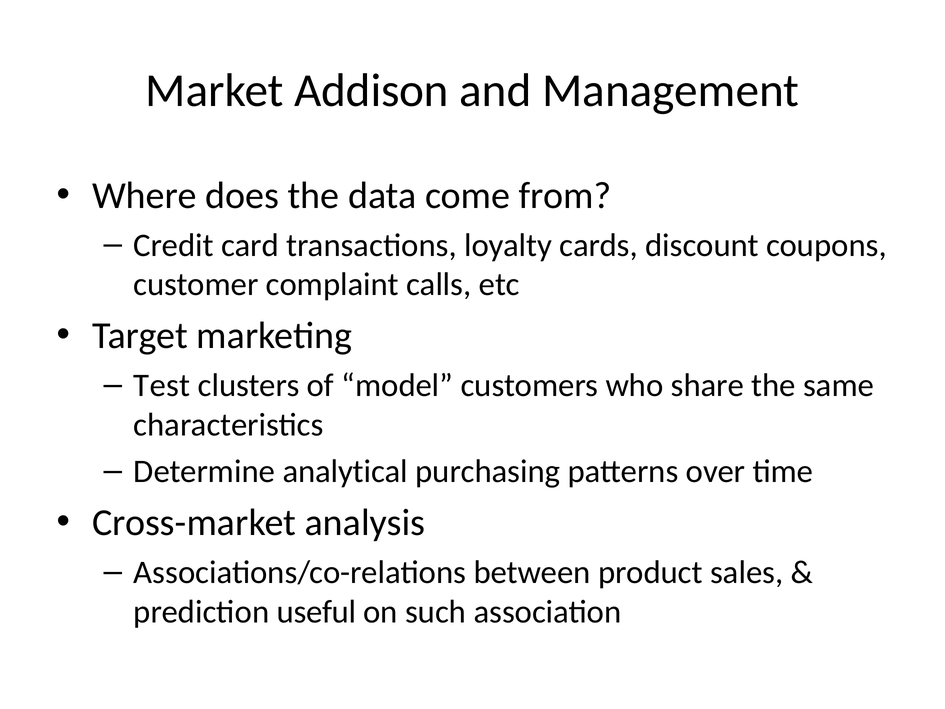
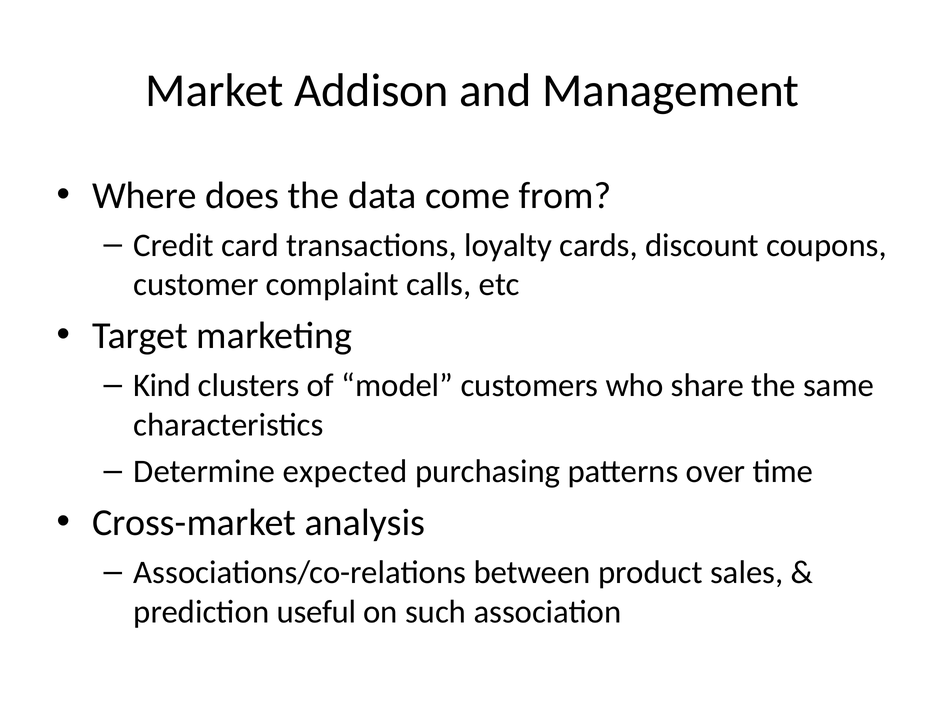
Test: Test -> Kind
analytical: analytical -> expected
